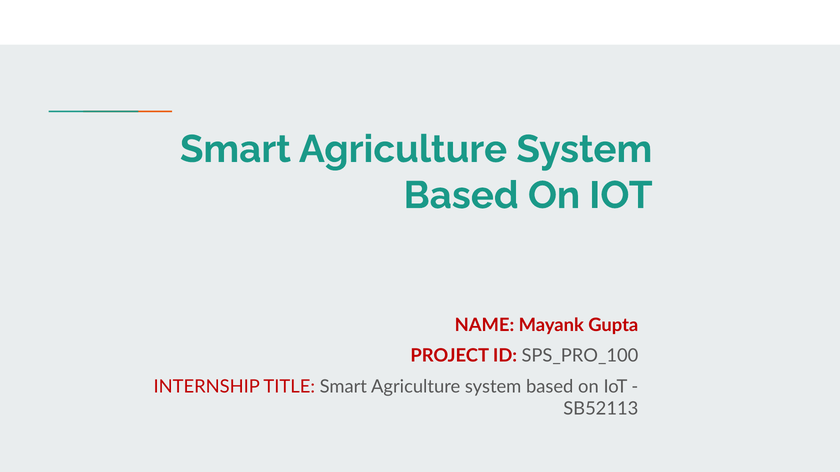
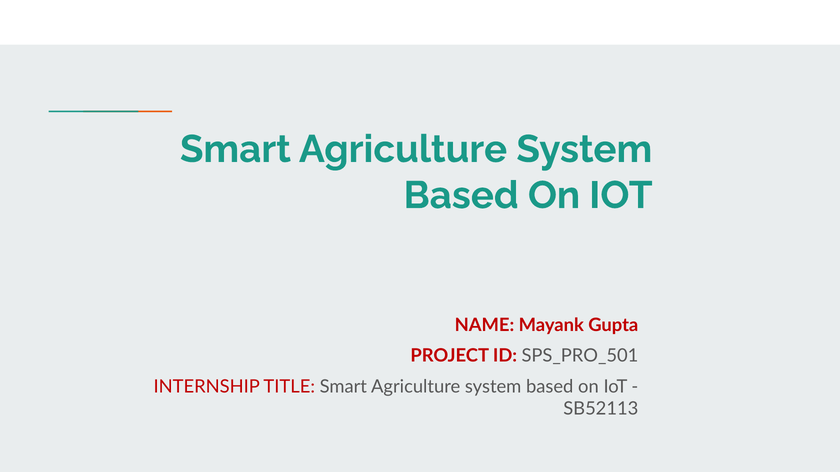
SPS_PRO_100: SPS_PRO_100 -> SPS_PRO_501
